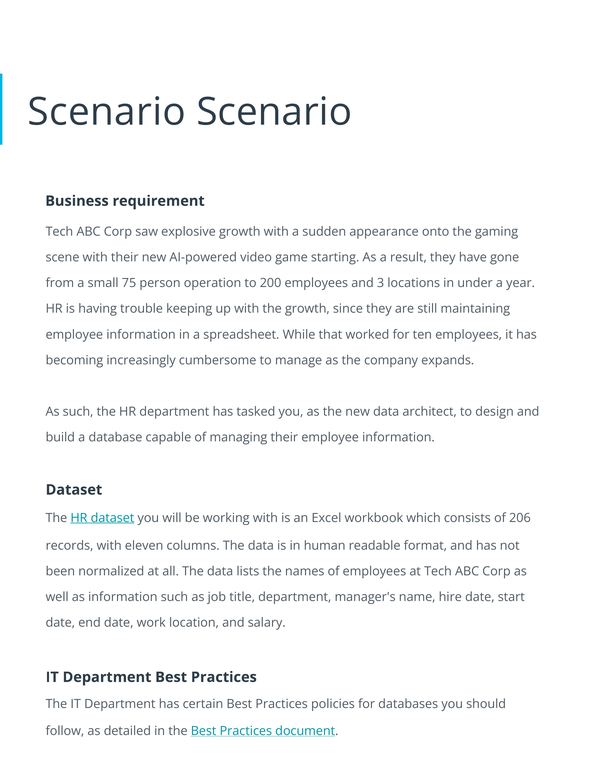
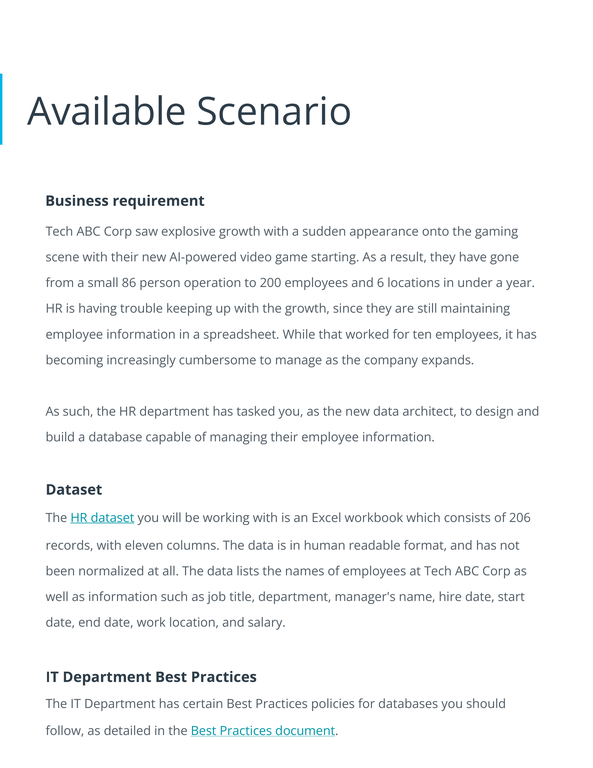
Scenario at (107, 112): Scenario -> Available
75: 75 -> 86
3: 3 -> 6
